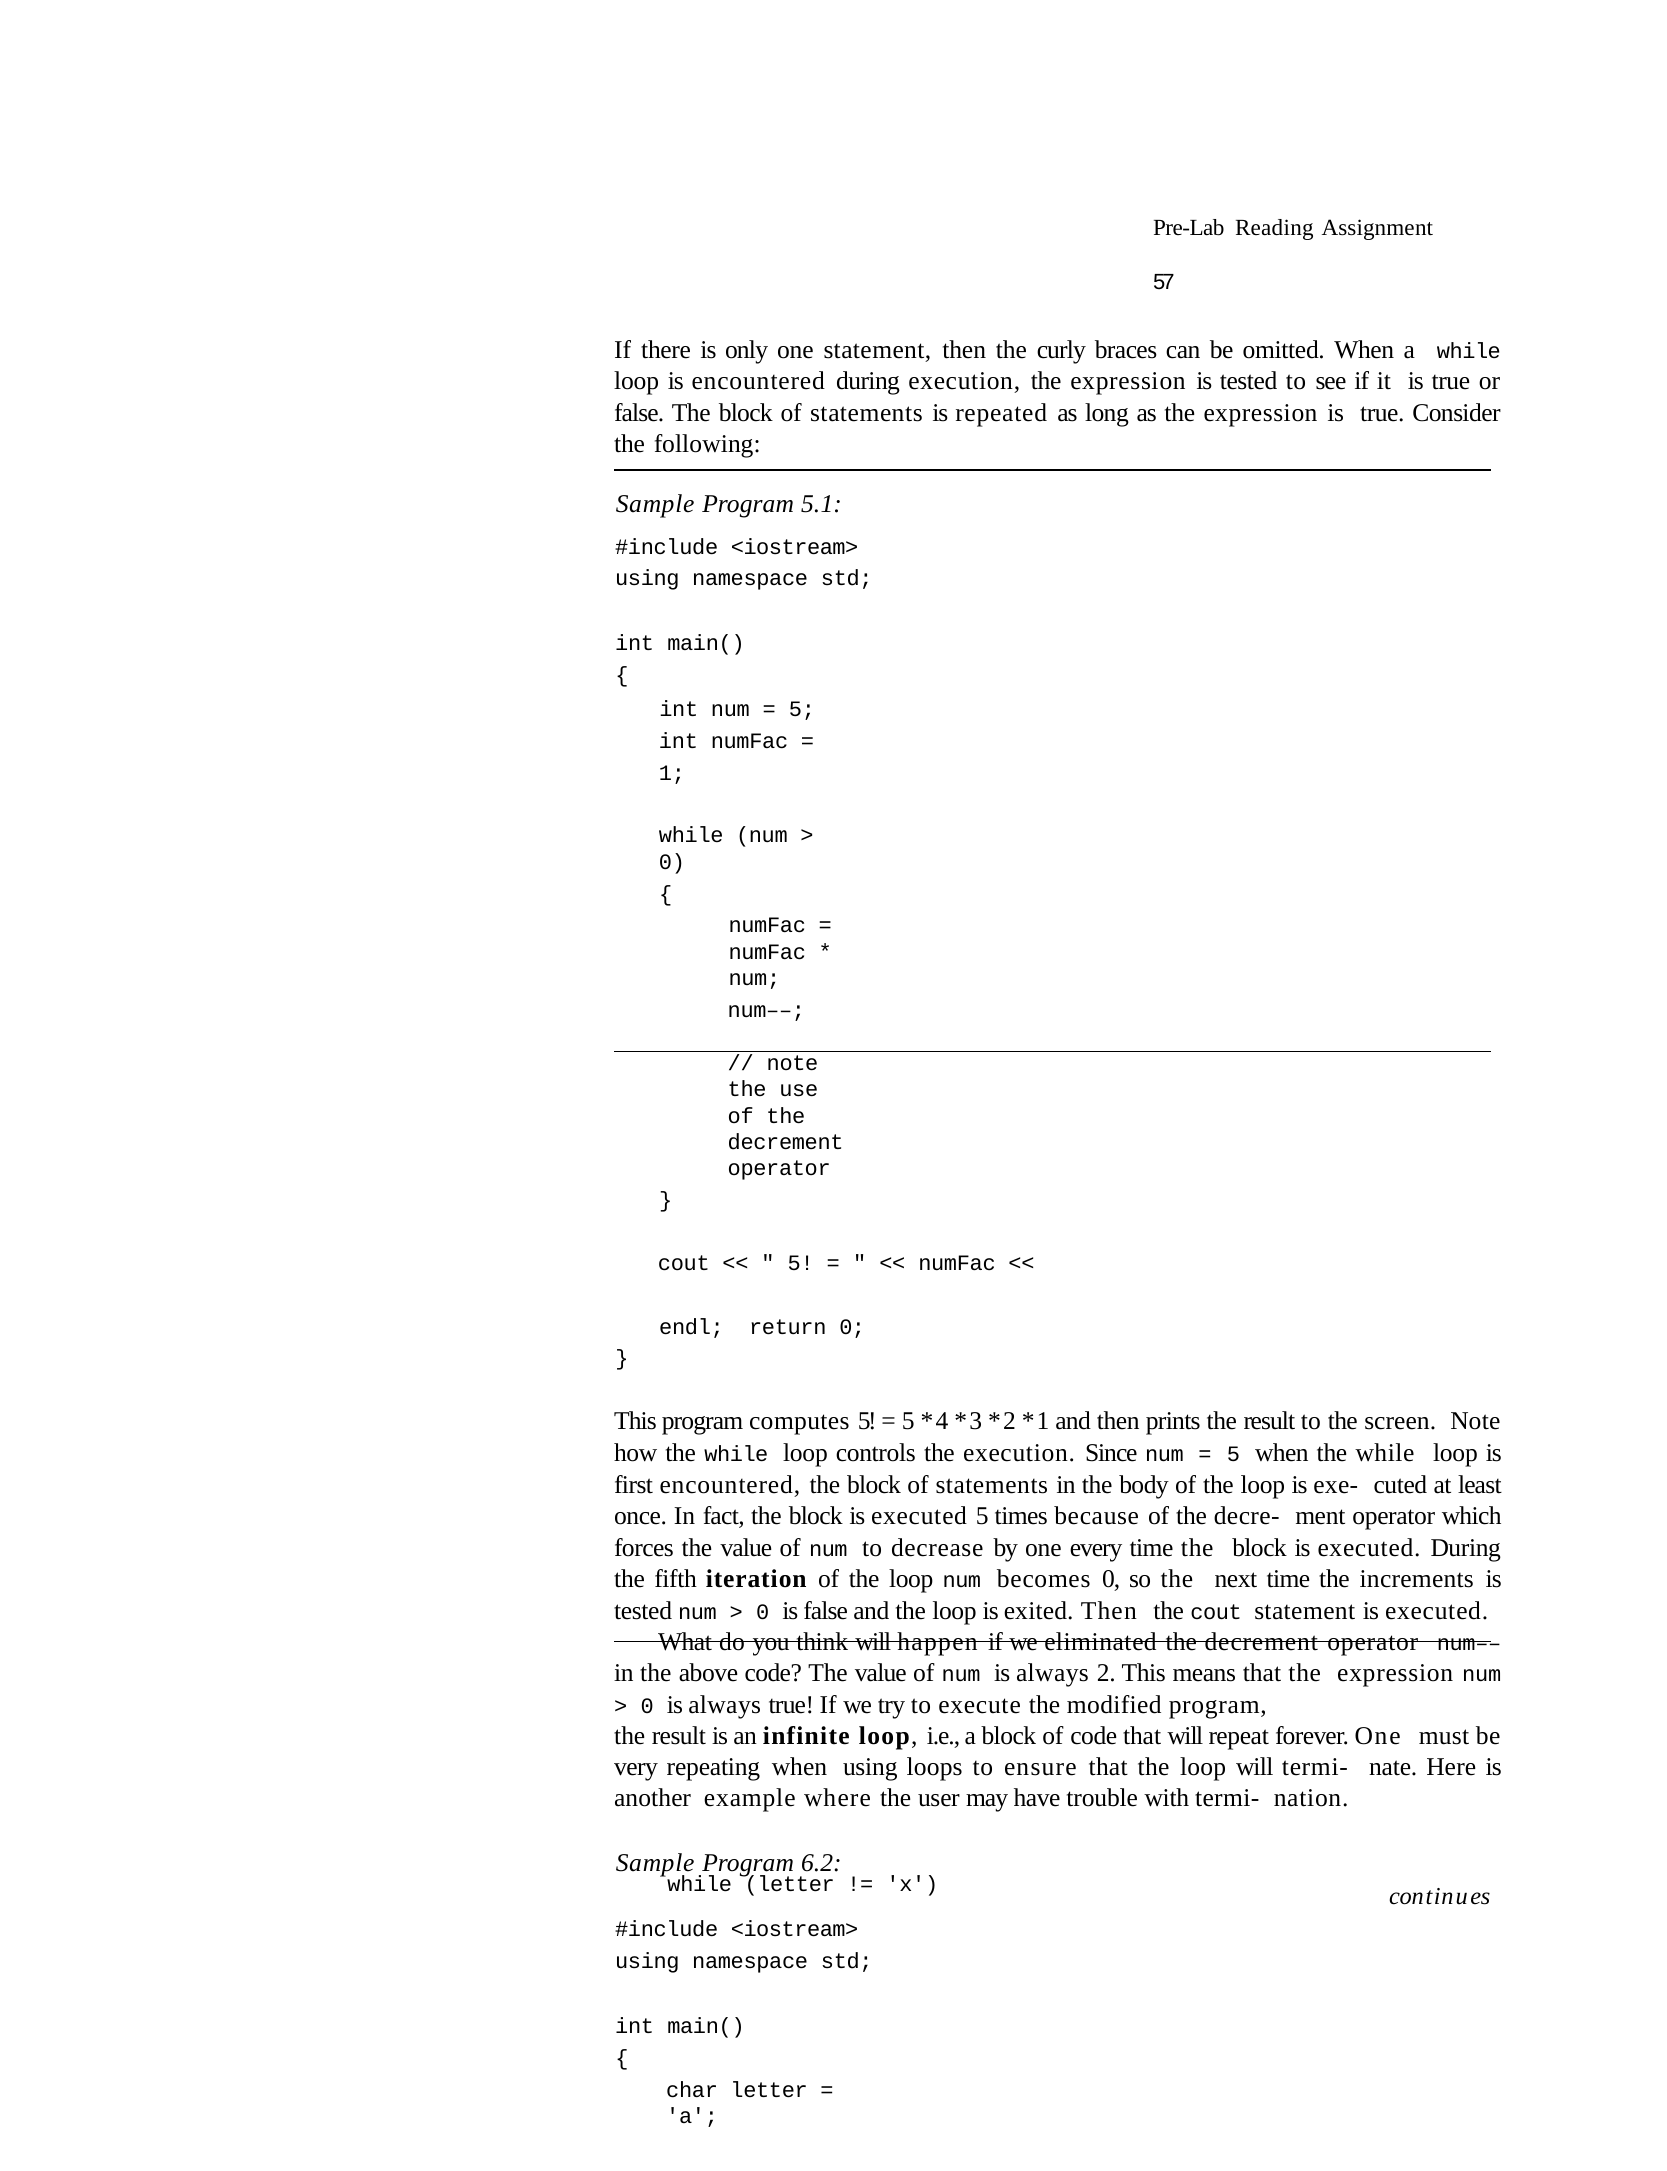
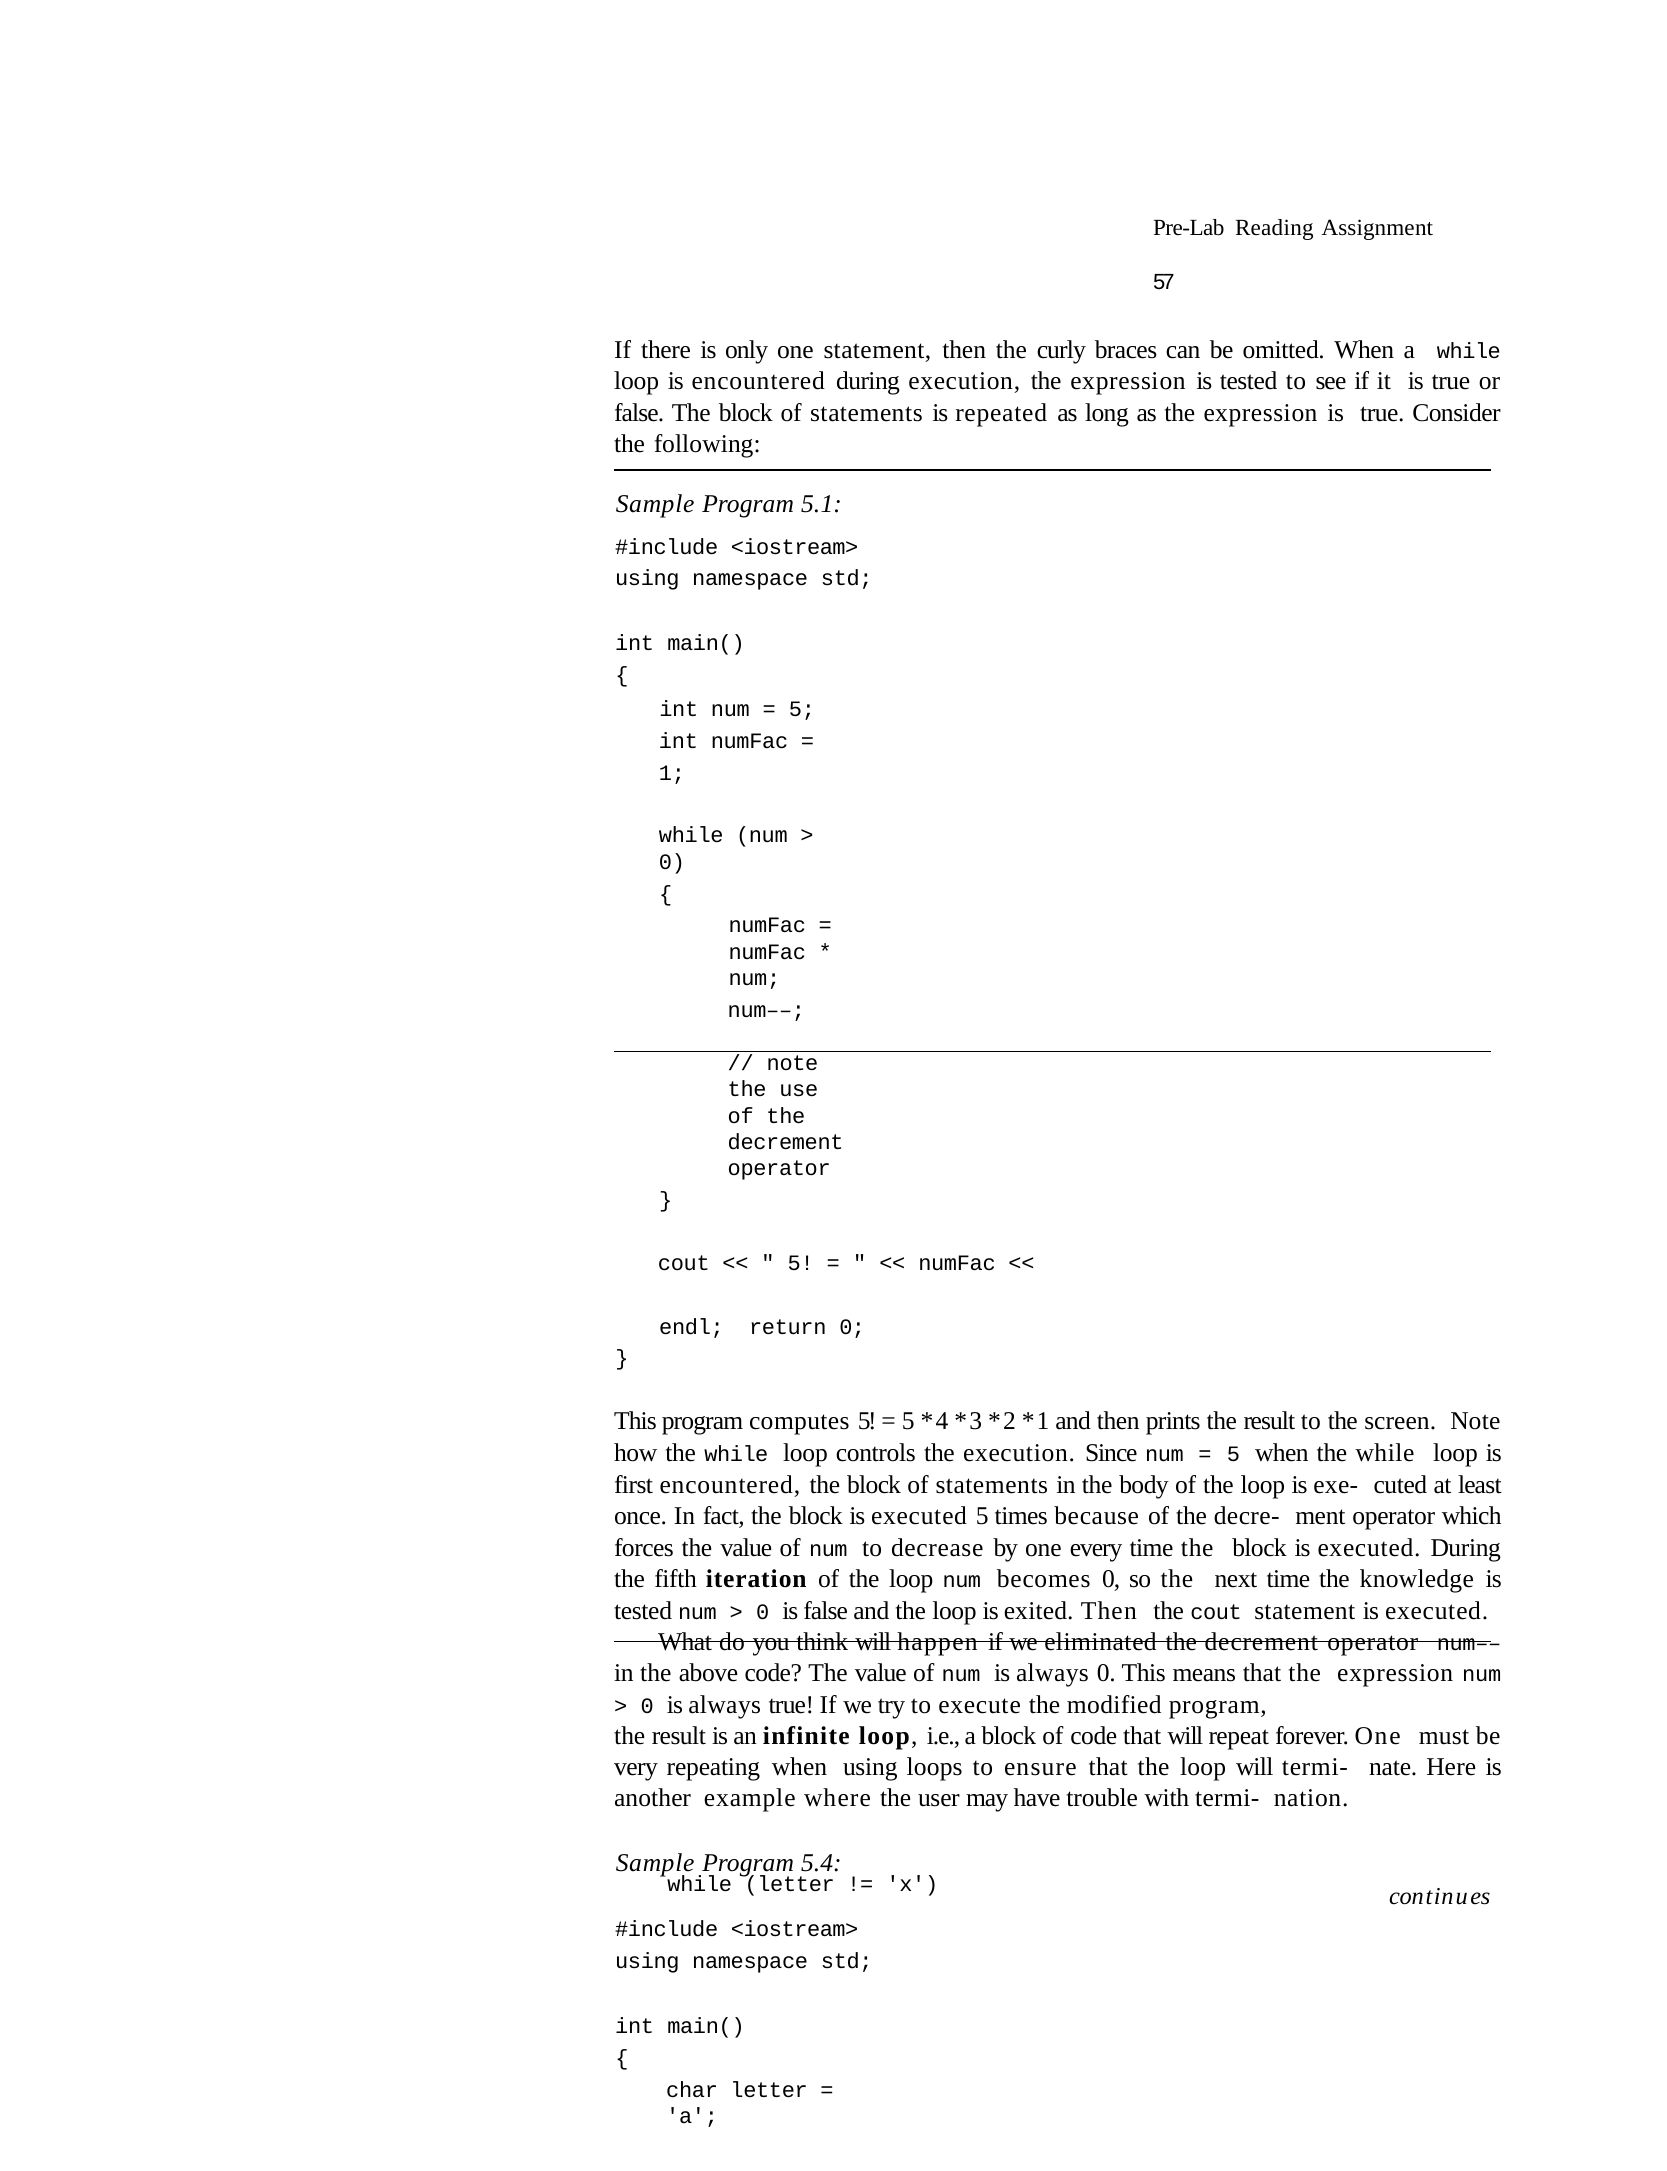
increments: increments -> knowledge
always 2: 2 -> 0
6.2: 6.2 -> 5.4
